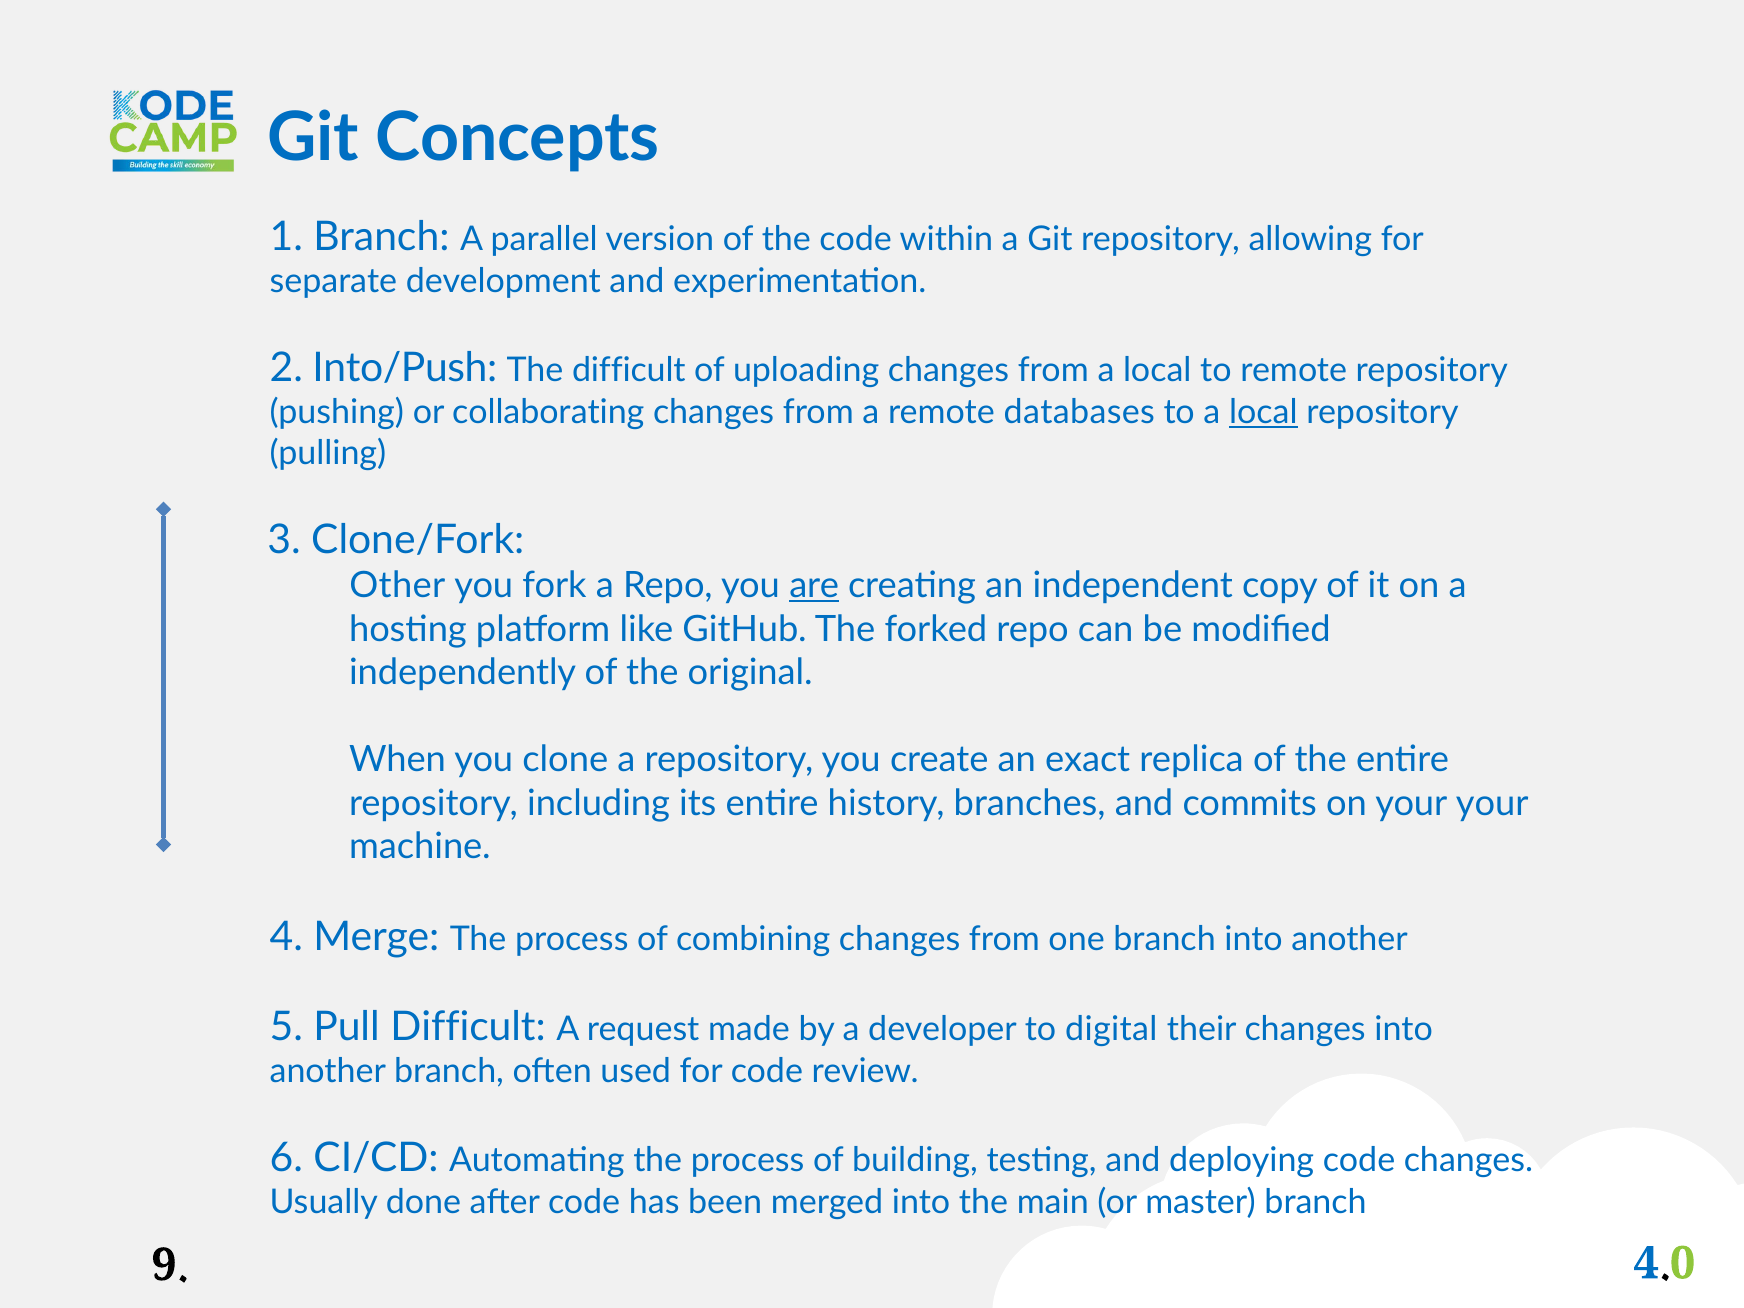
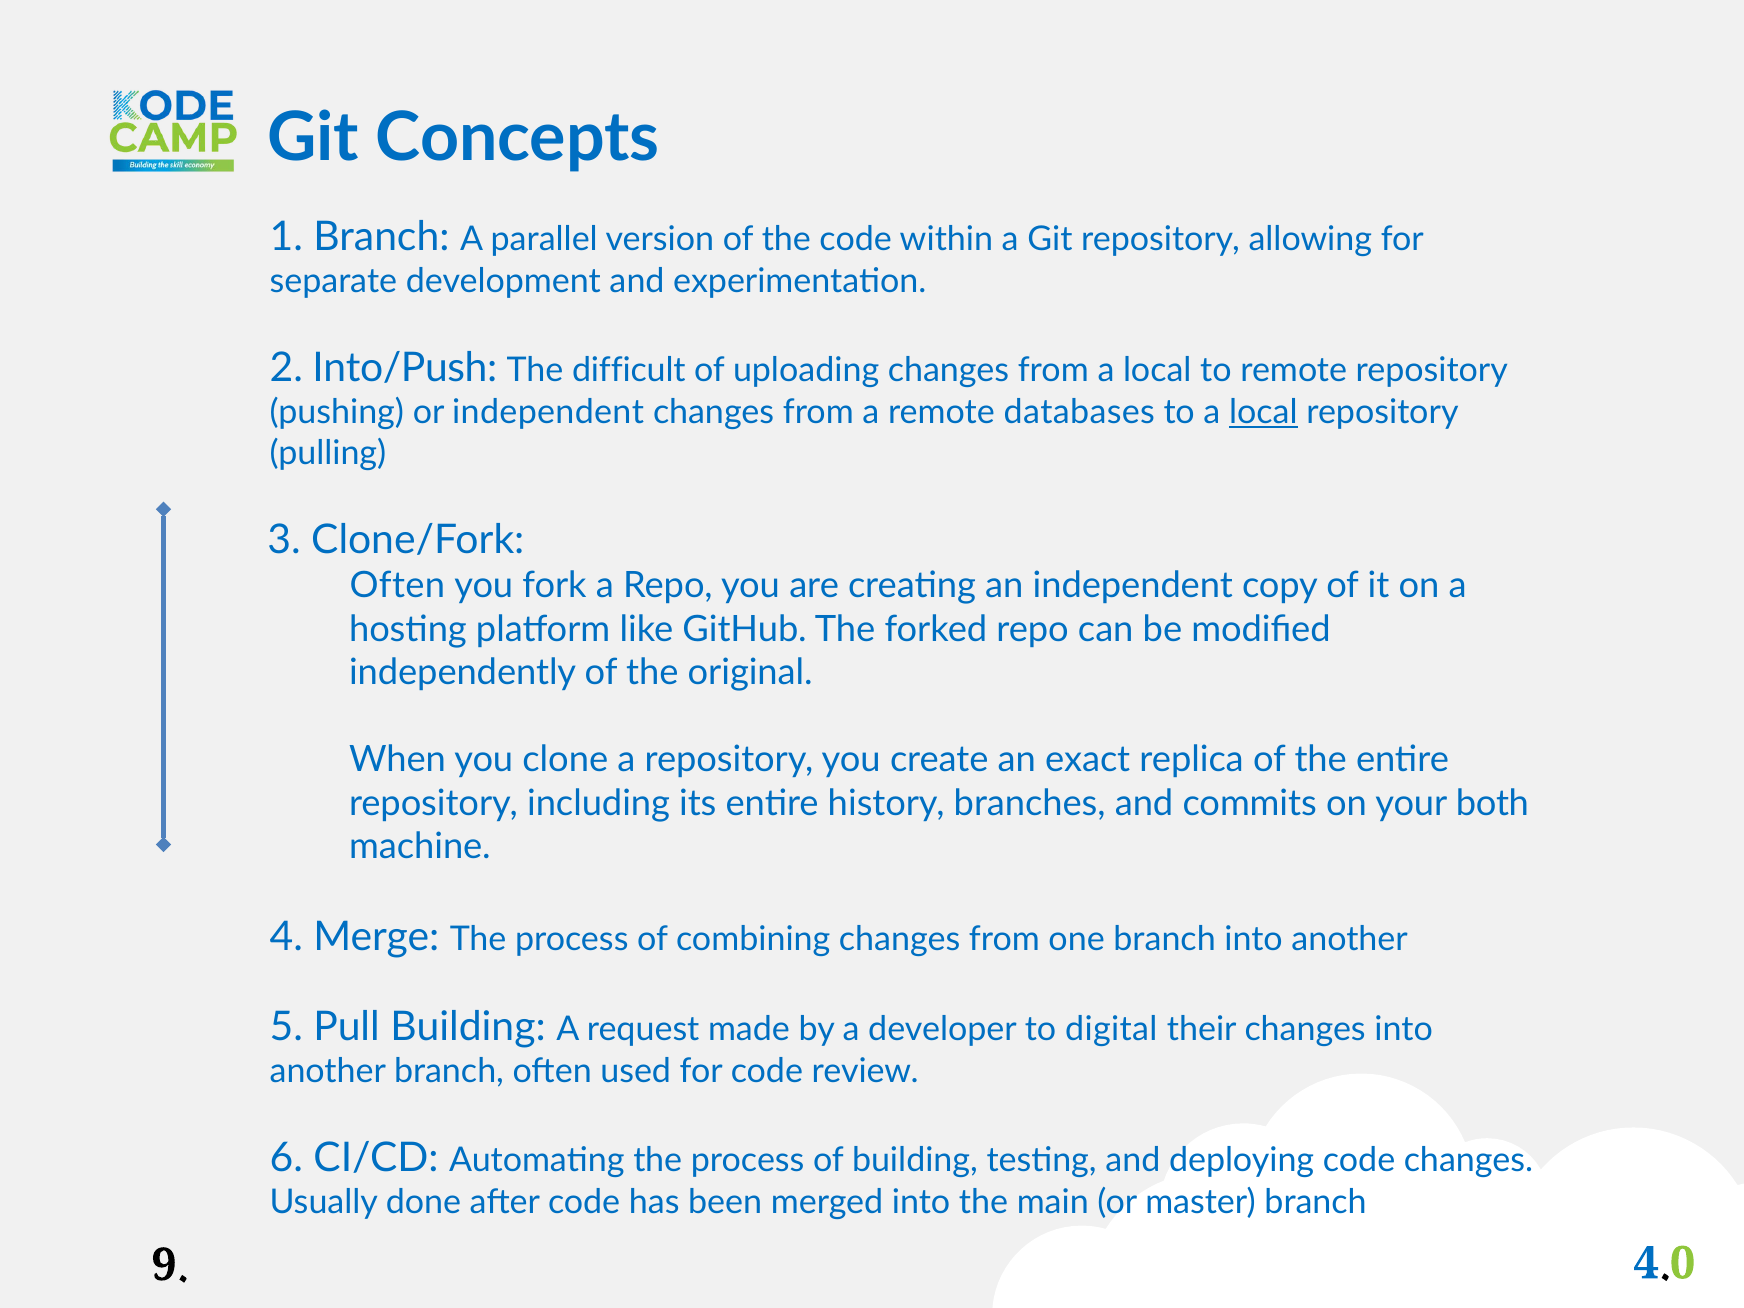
or collaborating: collaborating -> independent
Other at (397, 586): Other -> Often
are underline: present -> none
your your: your -> both
Pull Difficult: Difficult -> Building
